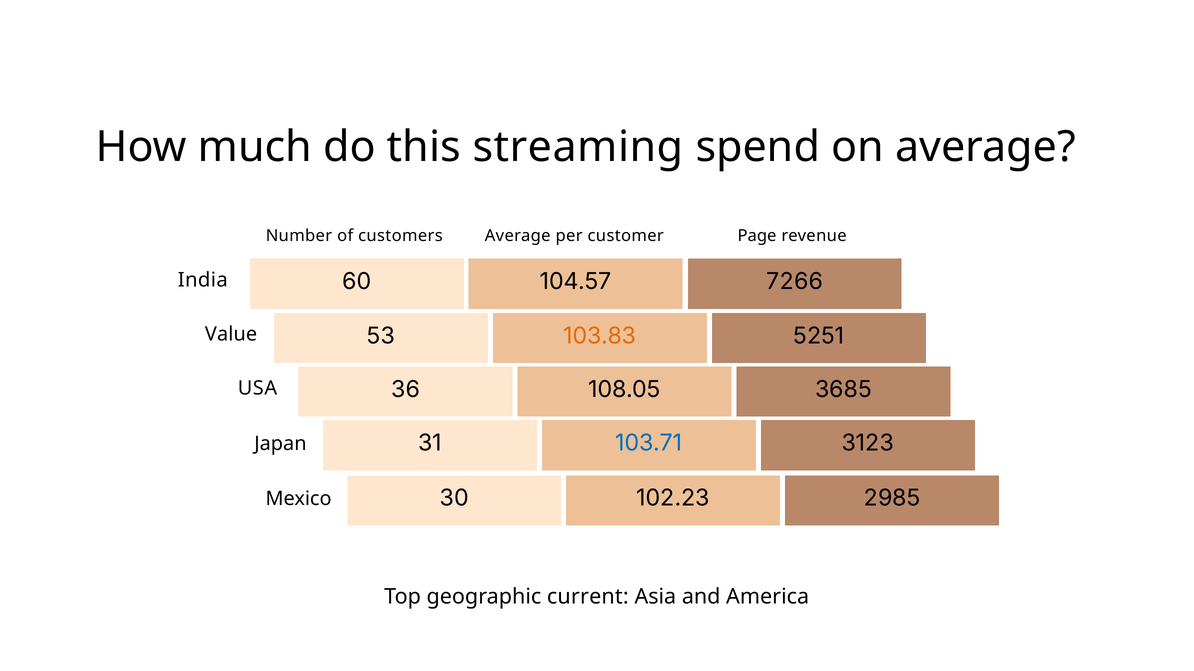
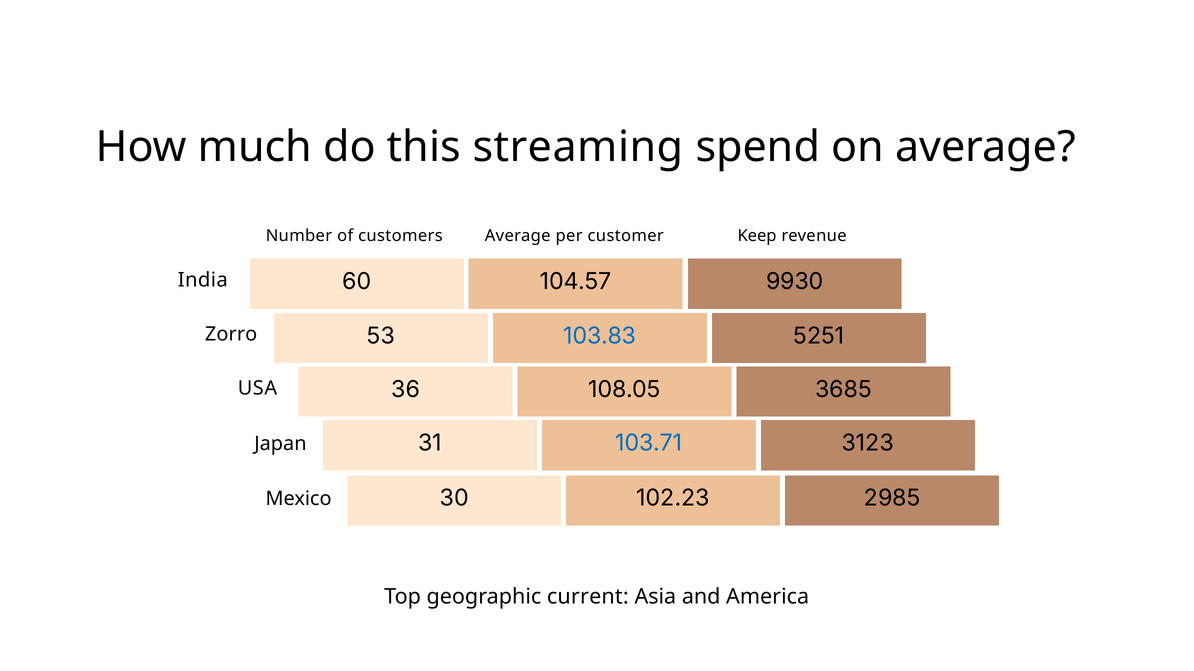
Page: Page -> Keep
7266: 7266 -> 9930
103.83 colour: orange -> blue
Value: Value -> Zorro
